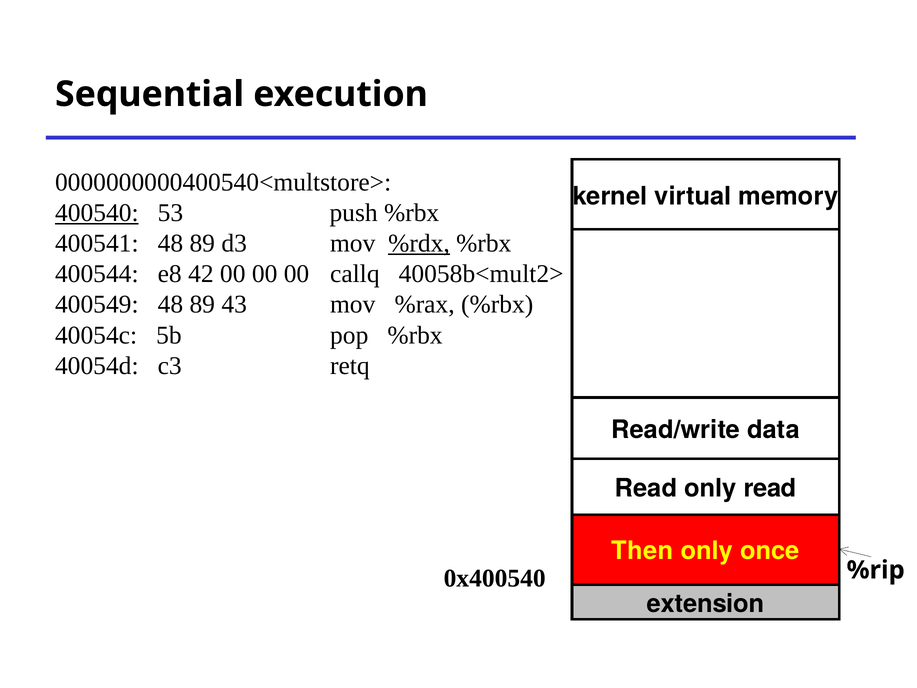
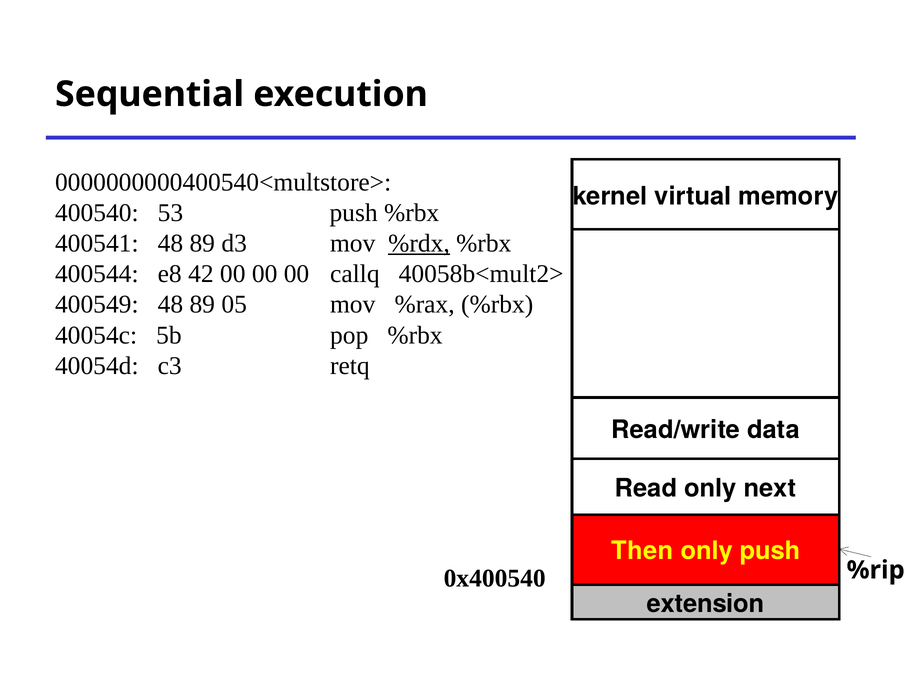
400540 underline: present -> none
43: 43 -> 05
only read: read -> next
only once: once -> push
